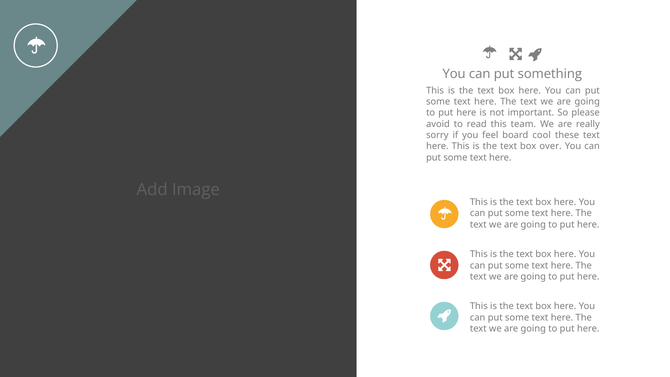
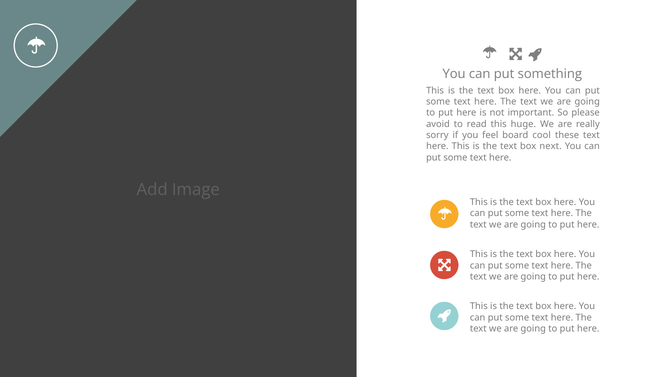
team: team -> huge
over: over -> next
